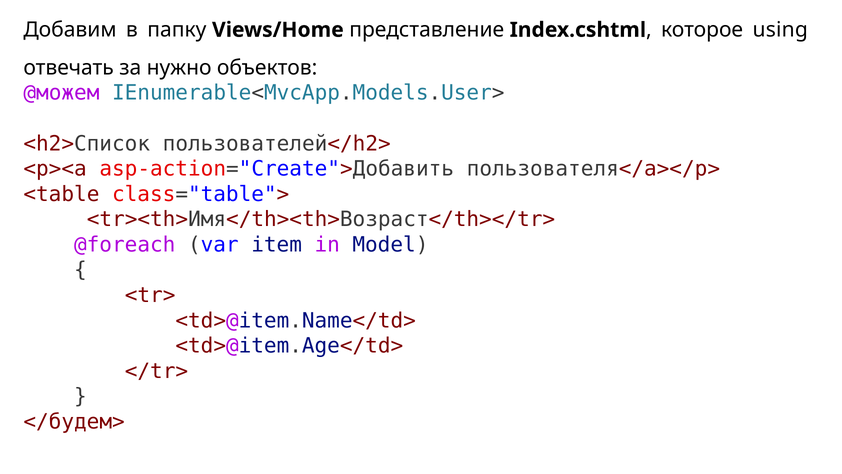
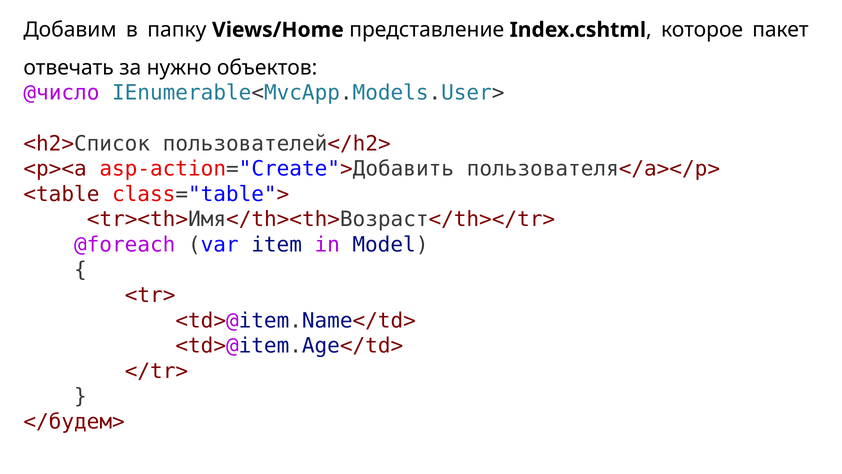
using: using -> пакет
@можем: @можем -> @число
